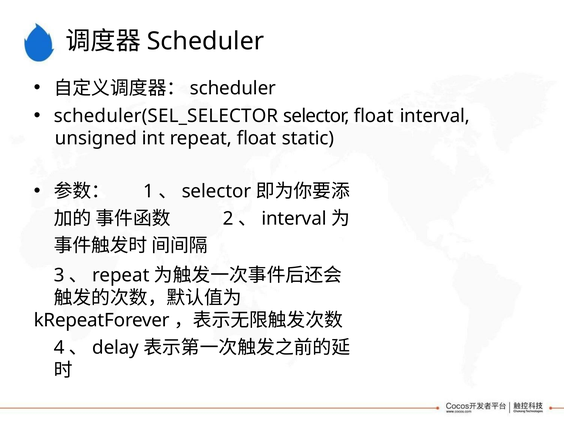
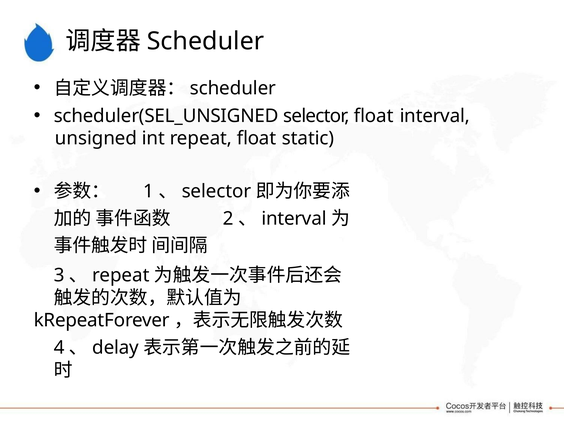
scheduler(SEL_SELECTOR: scheduler(SEL_SELECTOR -> scheduler(SEL_UNSIGNED
